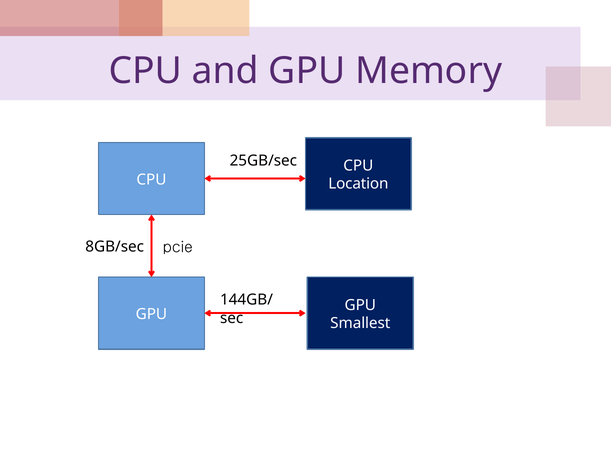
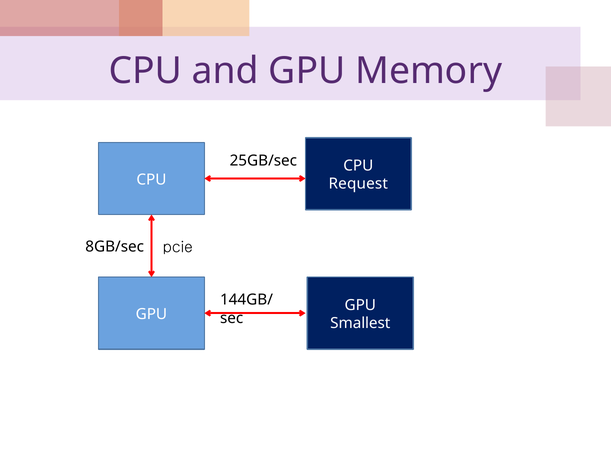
Location: Location -> Request
